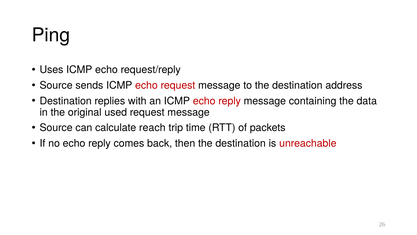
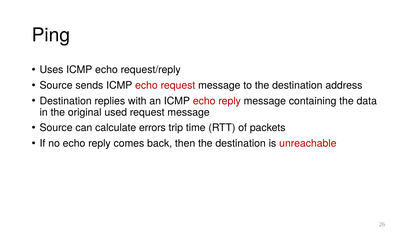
reach: reach -> errors
